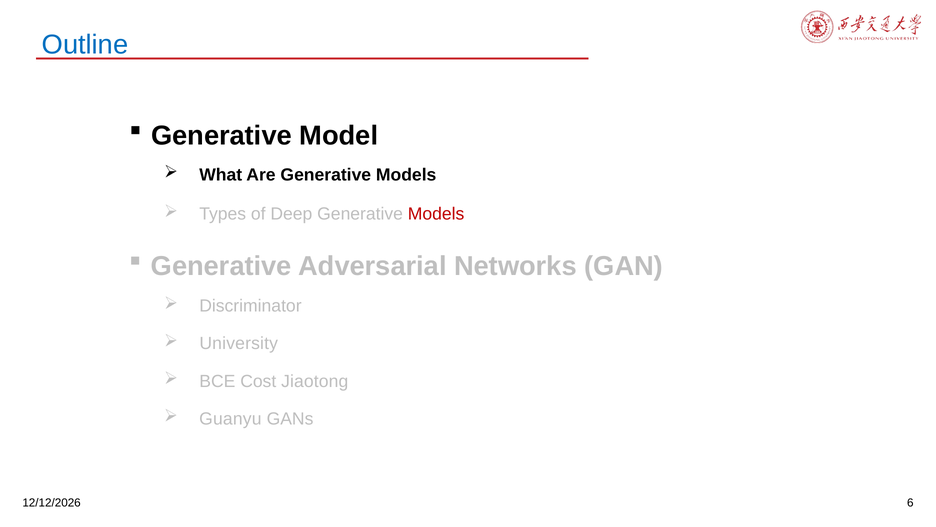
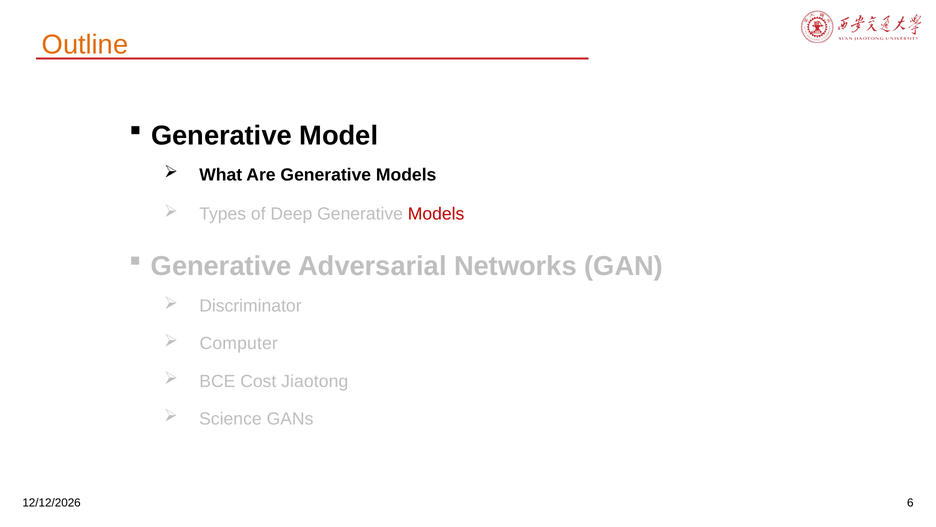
Outline colour: blue -> orange
University: University -> Computer
Guanyu: Guanyu -> Science
